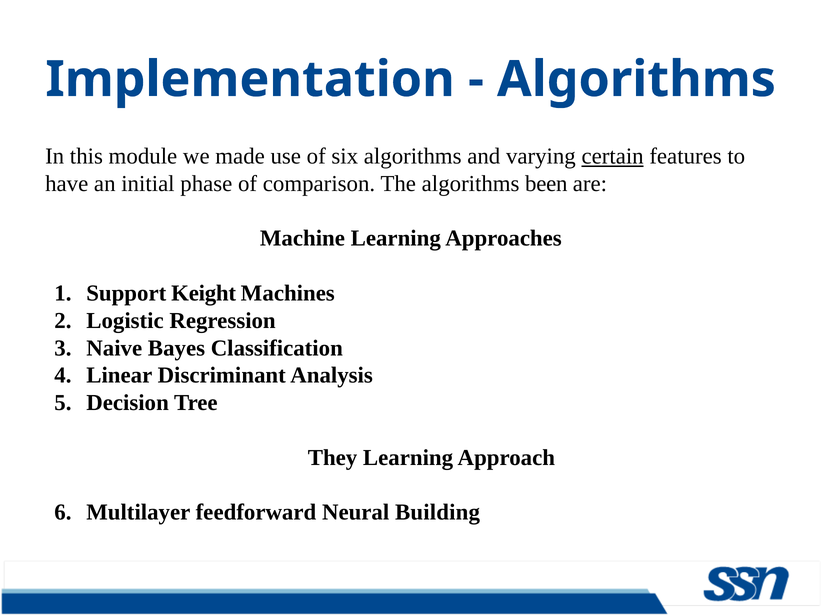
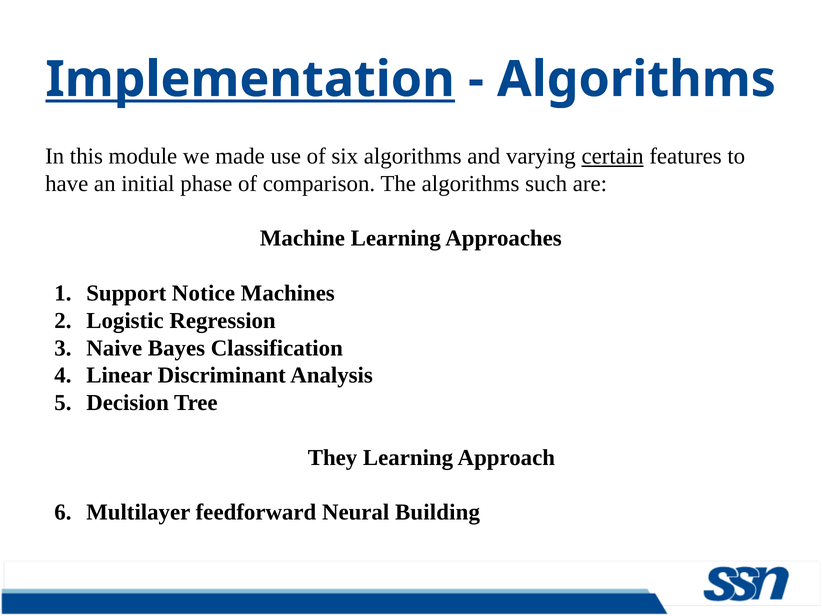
Implementation underline: none -> present
been: been -> such
Keight: Keight -> Notice
